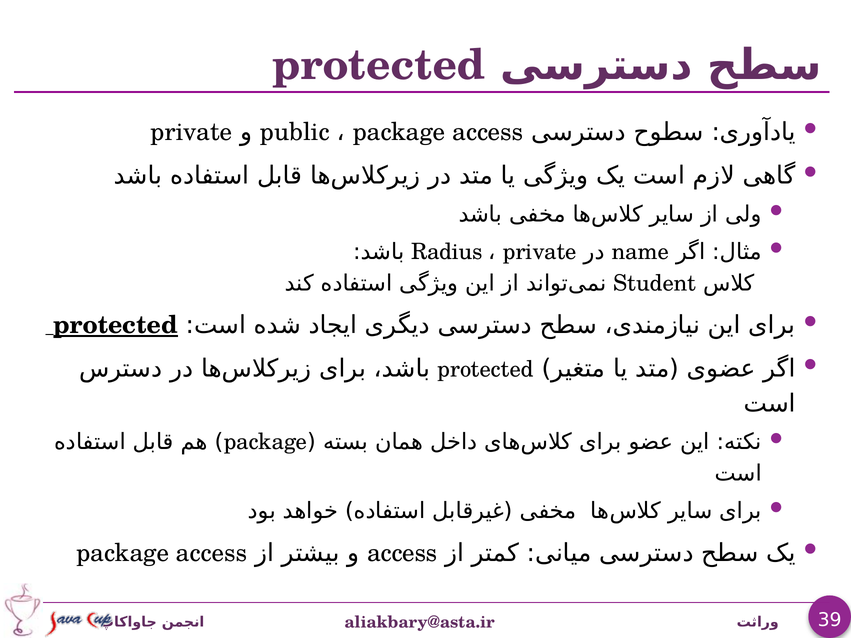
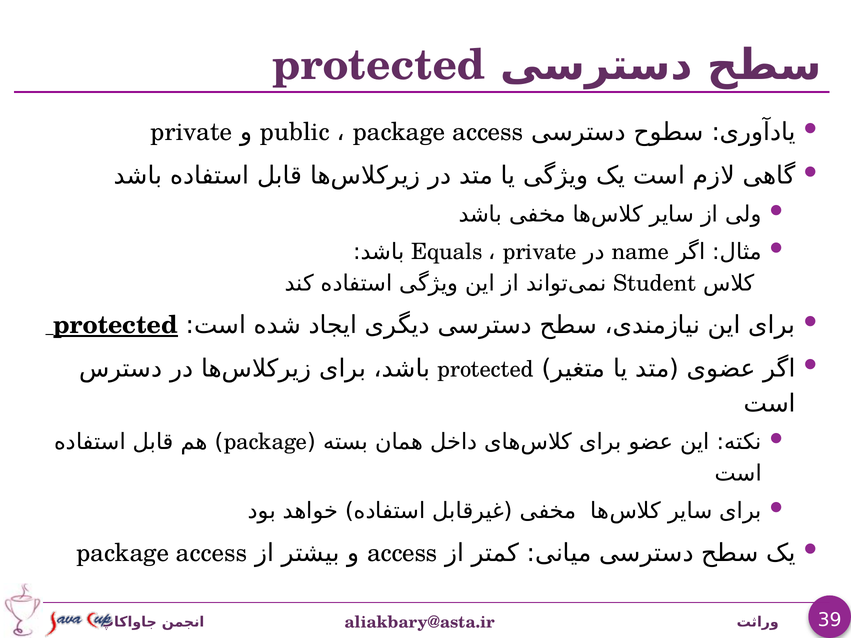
Radius: Radius -> Equals
